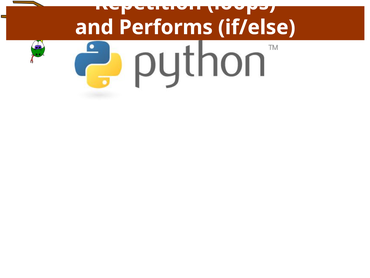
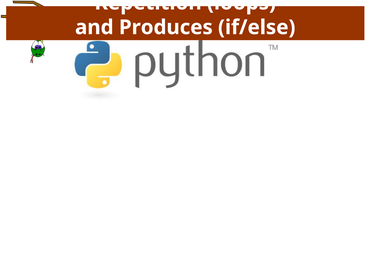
Performs: Performs -> Produces
